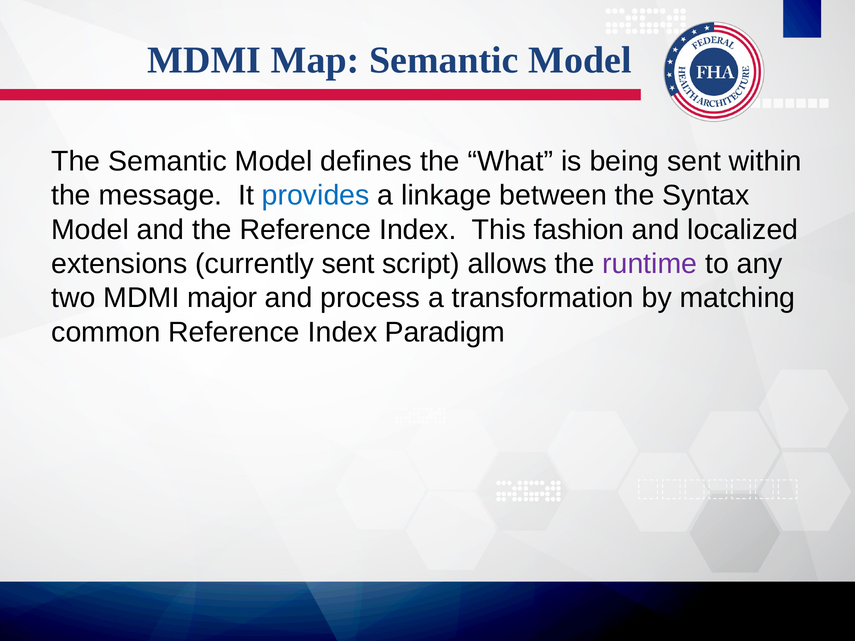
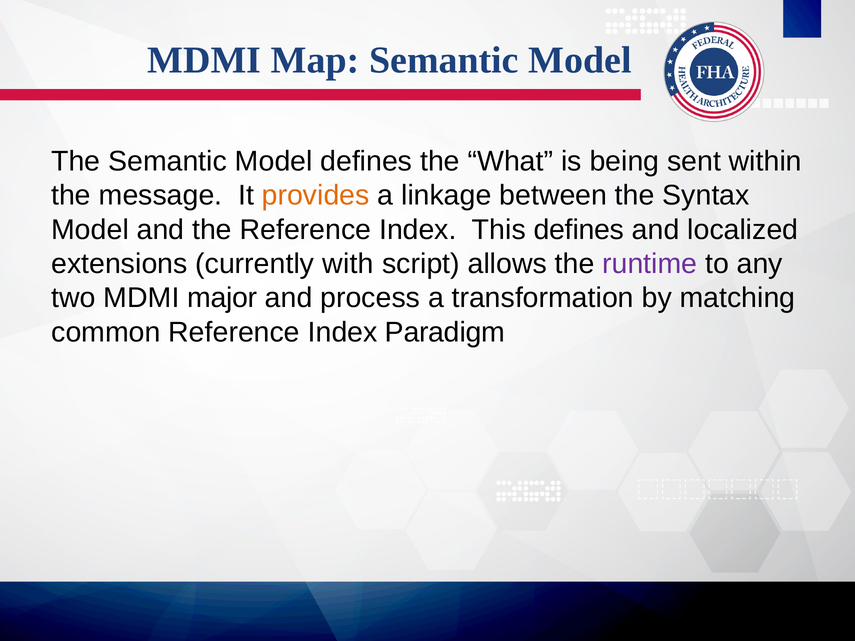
provides colour: blue -> orange
This fashion: fashion -> defines
currently sent: sent -> with
